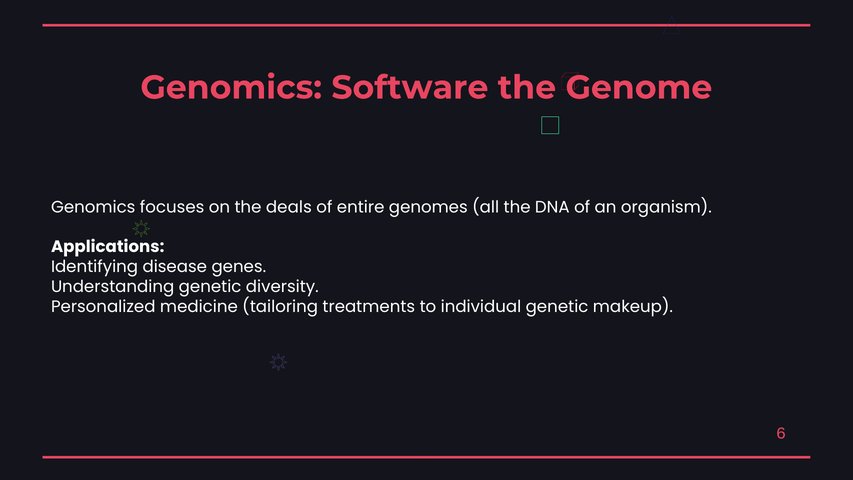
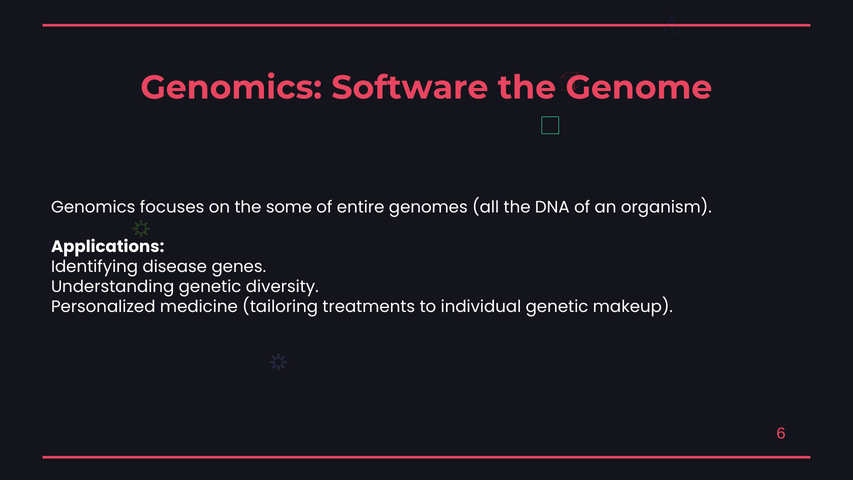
deals: deals -> some
